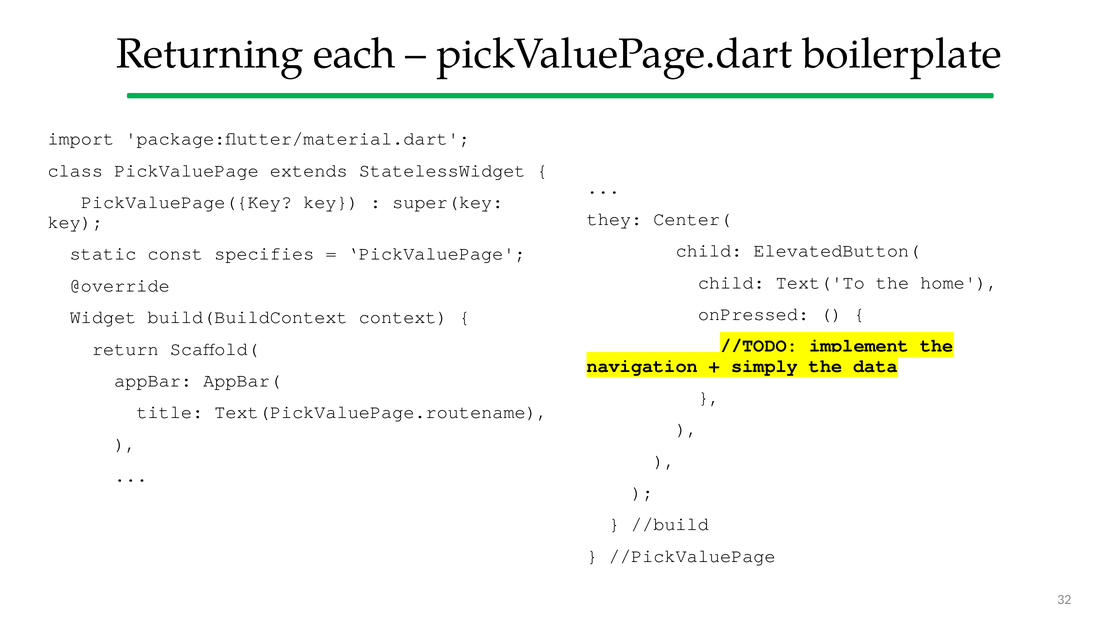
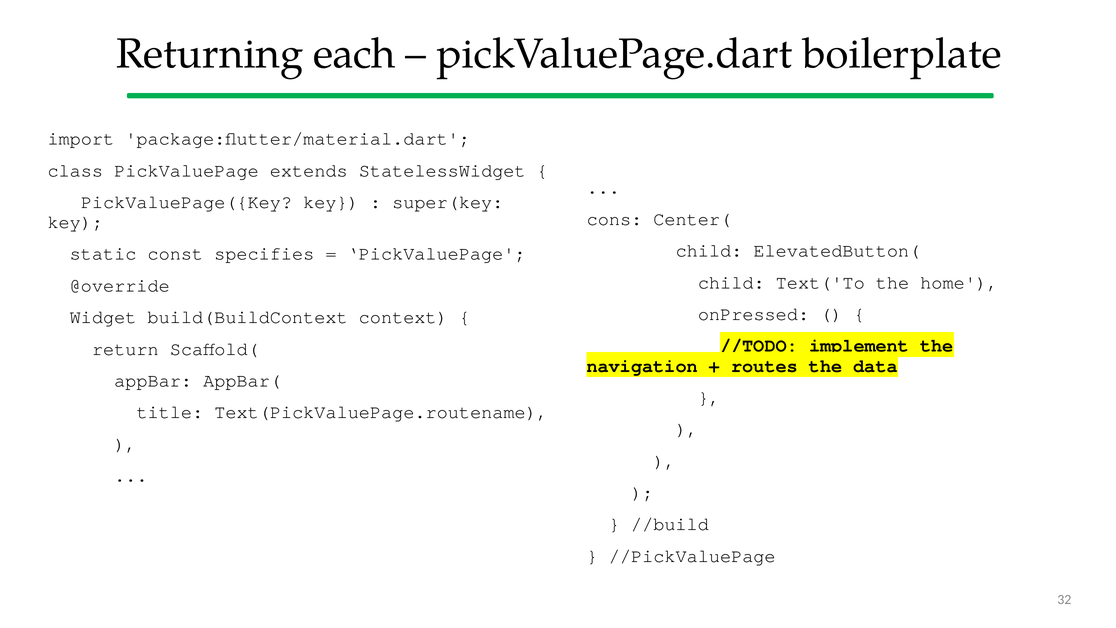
they: they -> cons
simply: simply -> routes
